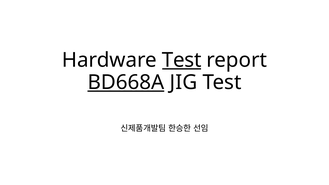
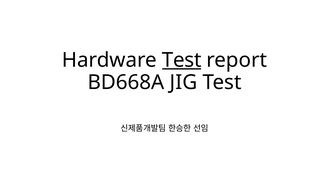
BD668A underline: present -> none
